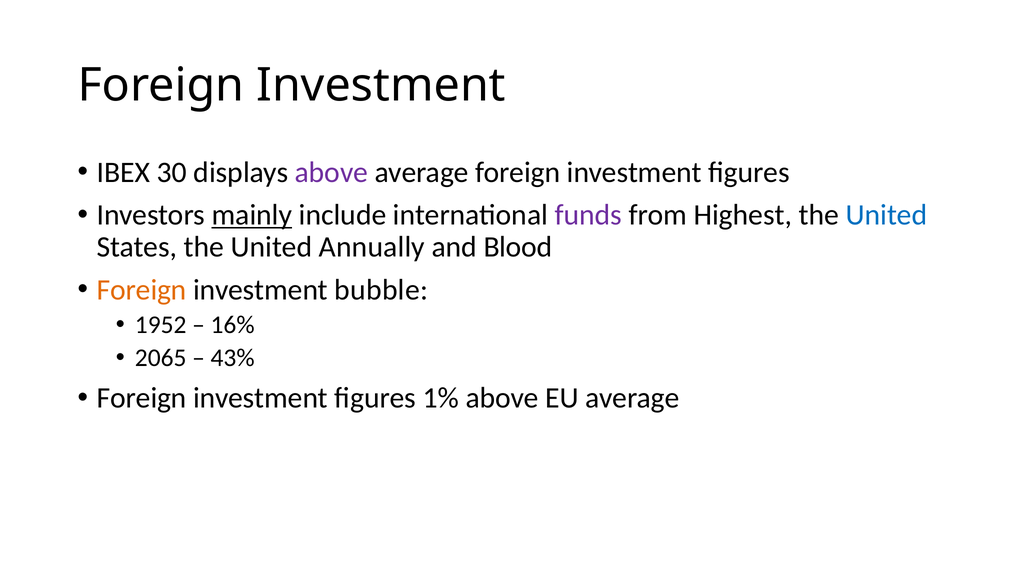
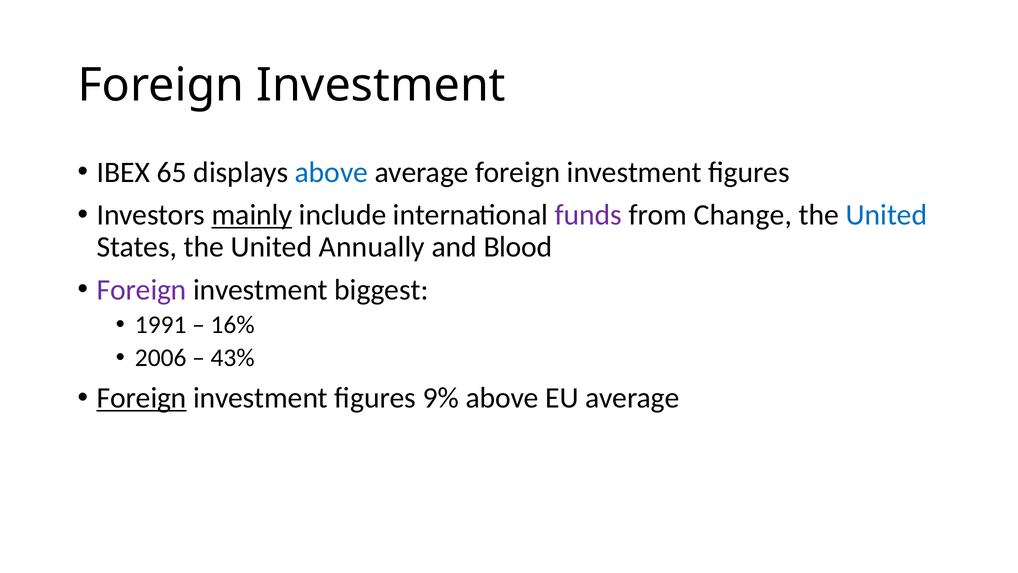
30: 30 -> 65
above at (331, 172) colour: purple -> blue
Highest: Highest -> Change
Foreign at (142, 290) colour: orange -> purple
bubble: bubble -> biggest
1952: 1952 -> 1991
2065: 2065 -> 2006
Foreign at (142, 398) underline: none -> present
1%: 1% -> 9%
